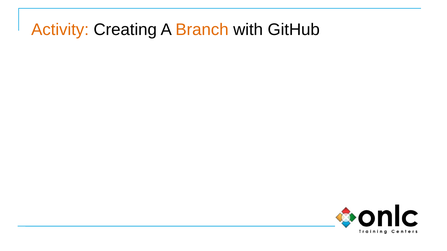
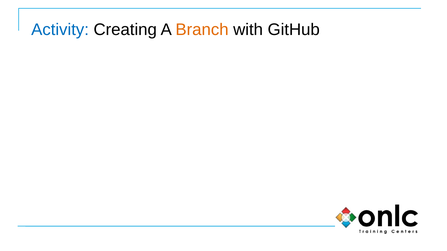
Activity colour: orange -> blue
